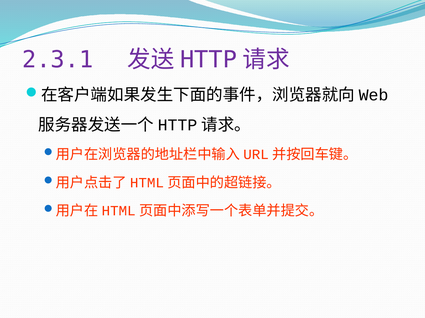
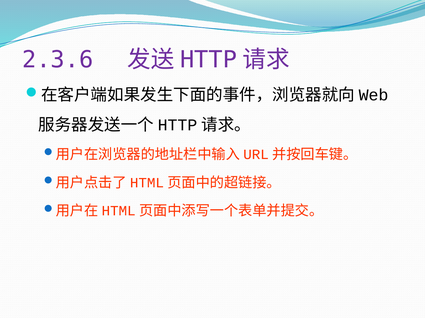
2.3.1: 2.3.1 -> 2.3.6
